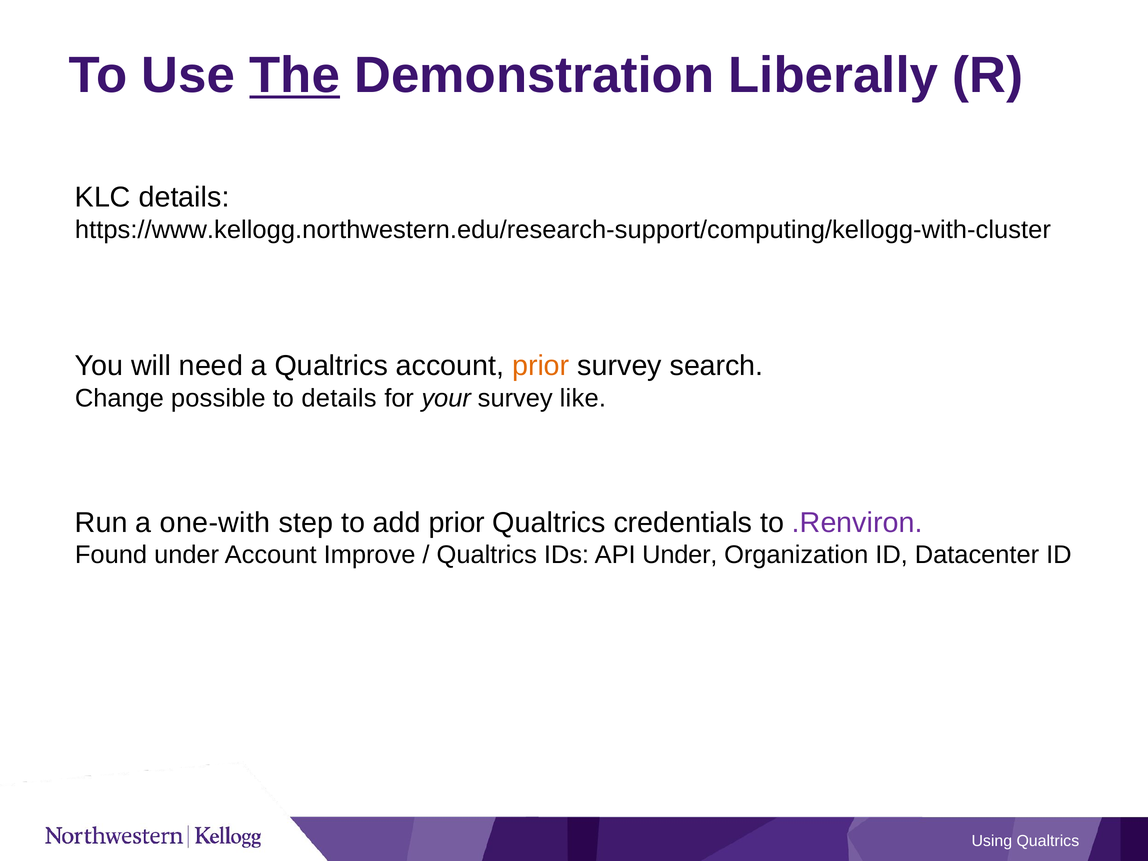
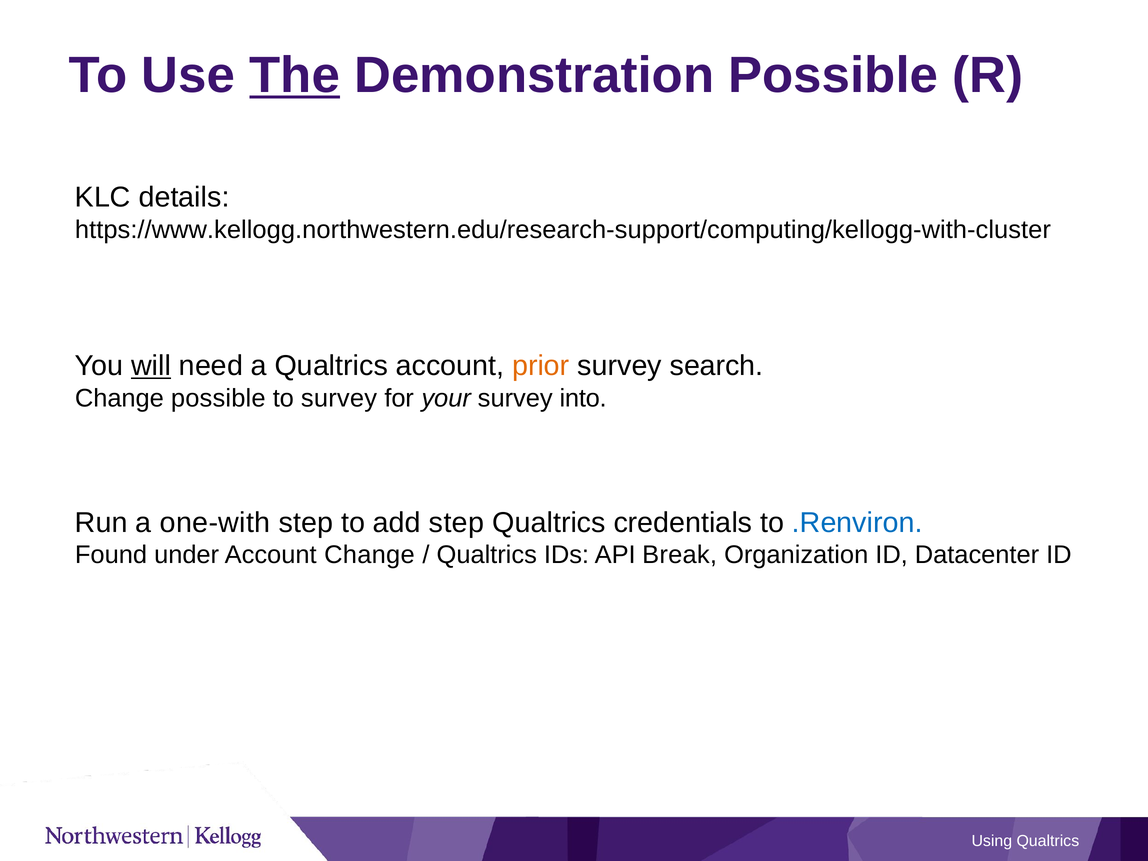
Demonstration Liberally: Liberally -> Possible
will underline: none -> present
to details: details -> survey
like: like -> into
add prior: prior -> step
.Renviron colour: purple -> blue
Account Improve: Improve -> Change
API Under: Under -> Break
